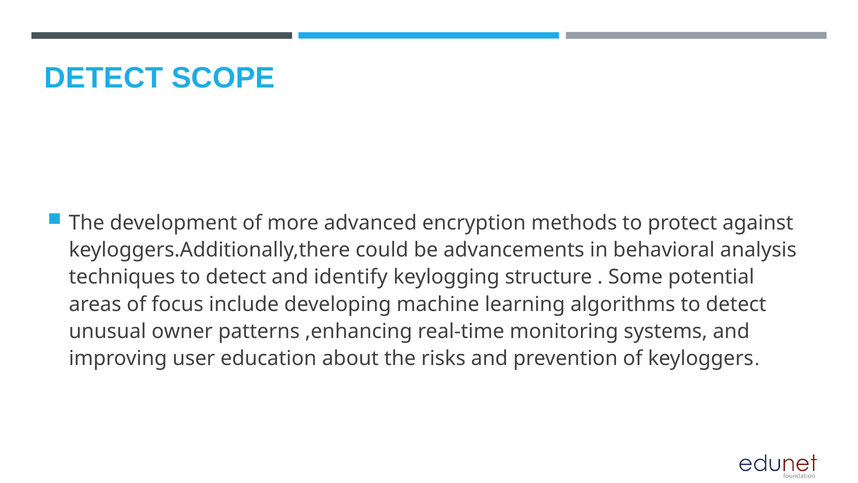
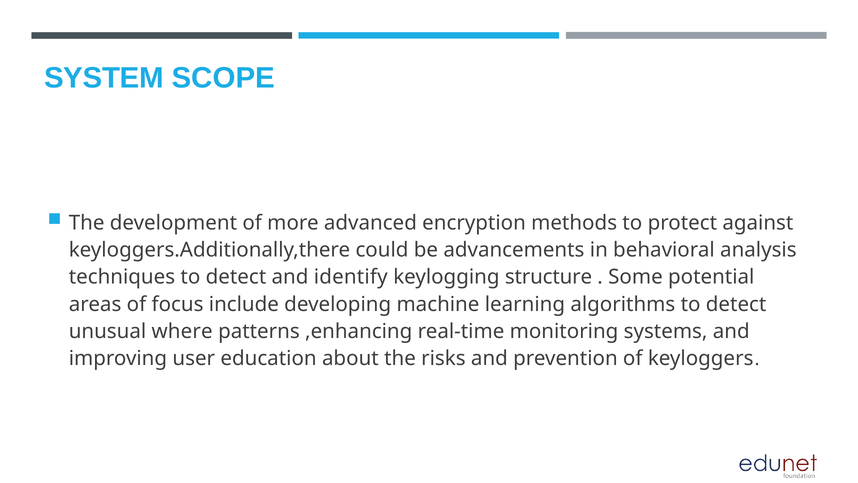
DETECT at (104, 78): DETECT -> SYSTEM
owner: owner -> where
